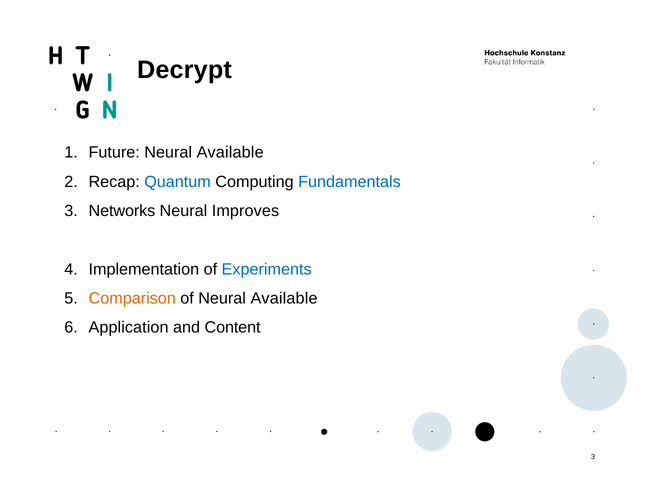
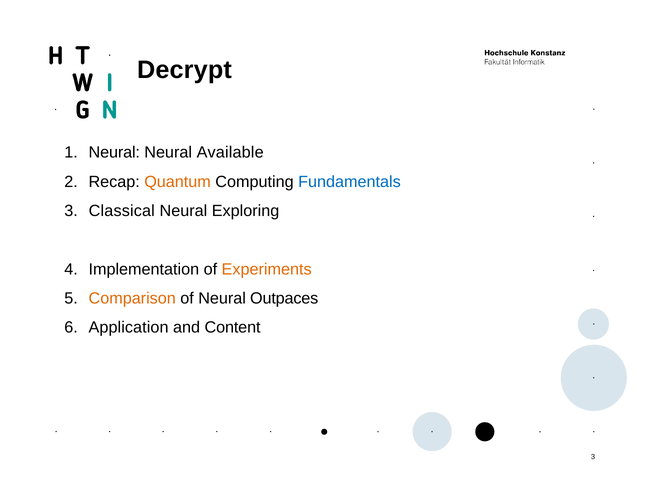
Future at (114, 153): Future -> Neural
Quantum colour: blue -> orange
Networks: Networks -> Classical
Improves: Improves -> Exploring
Experiments colour: blue -> orange
of Neural Available: Available -> Outpaces
